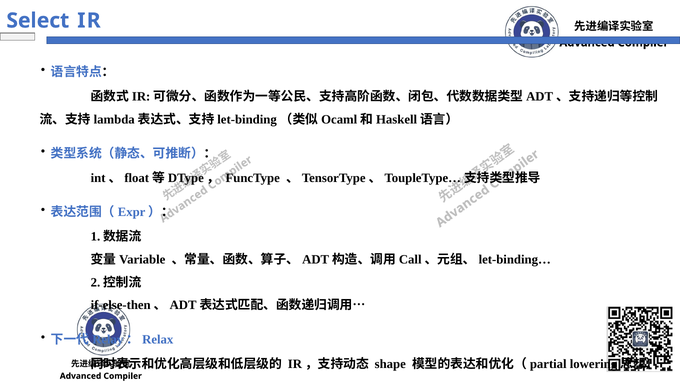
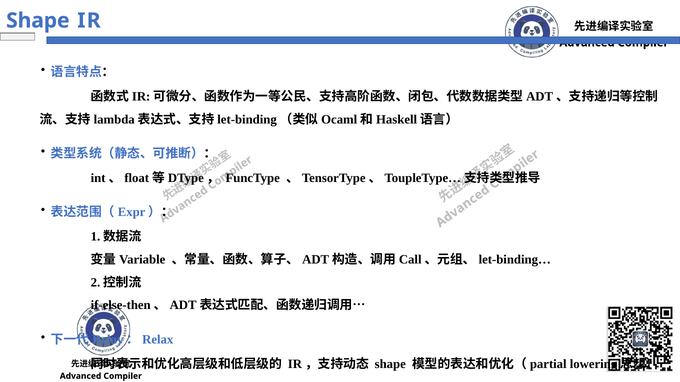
Select at (38, 21): Select -> Shape
